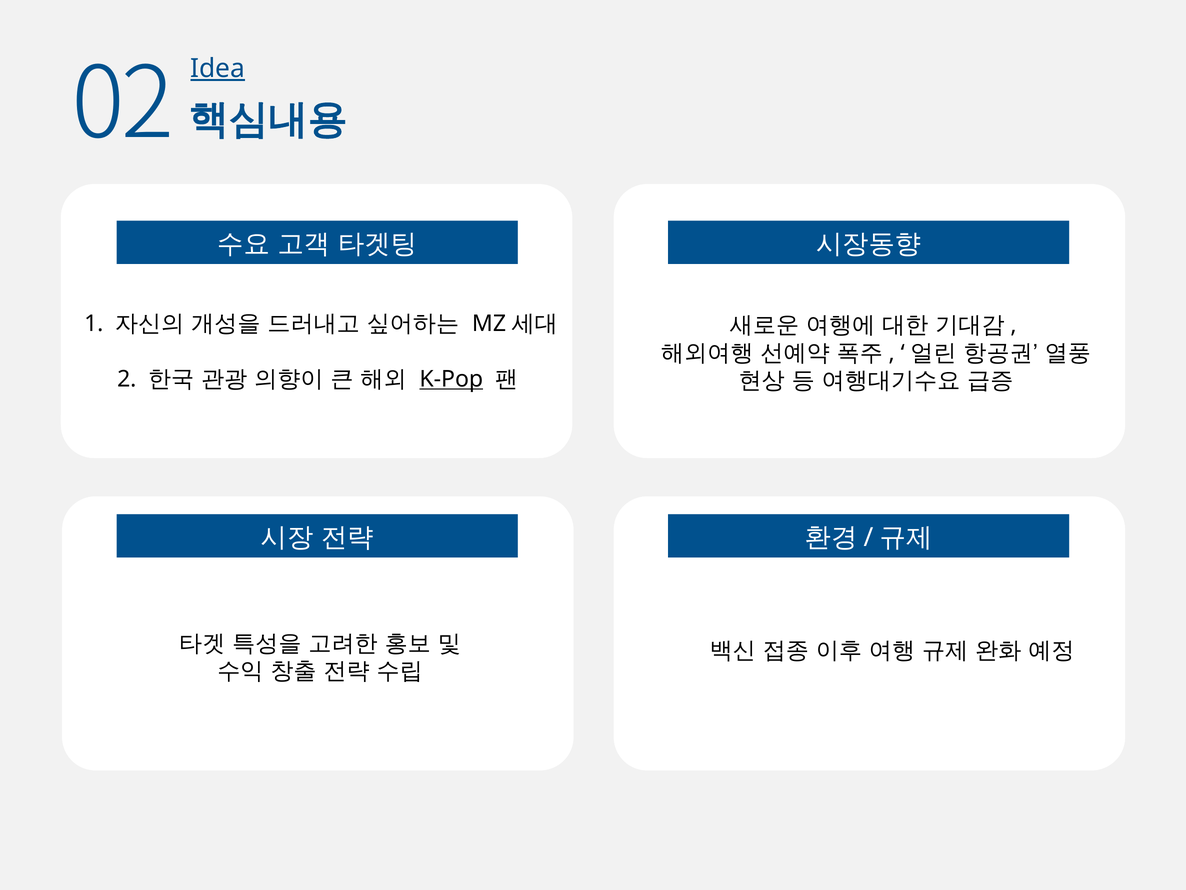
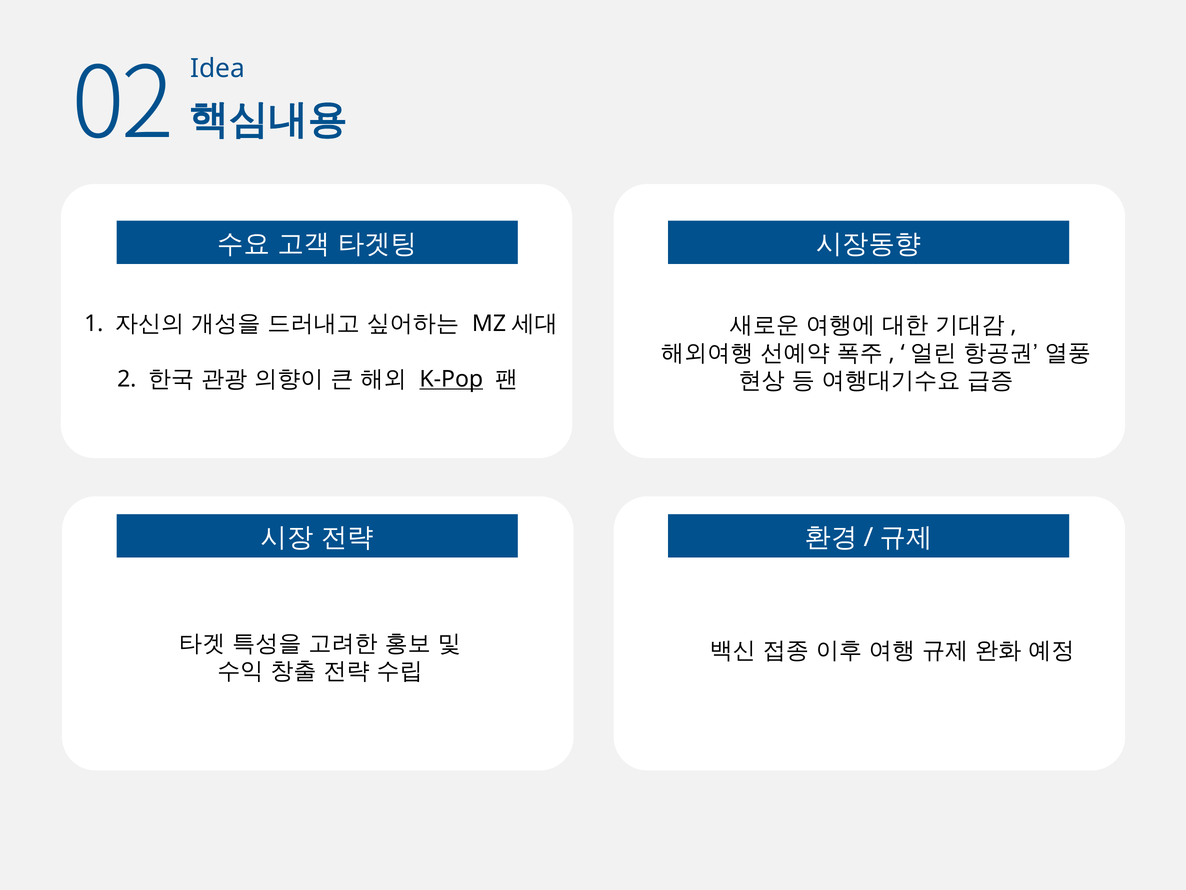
Idea underline: present -> none
